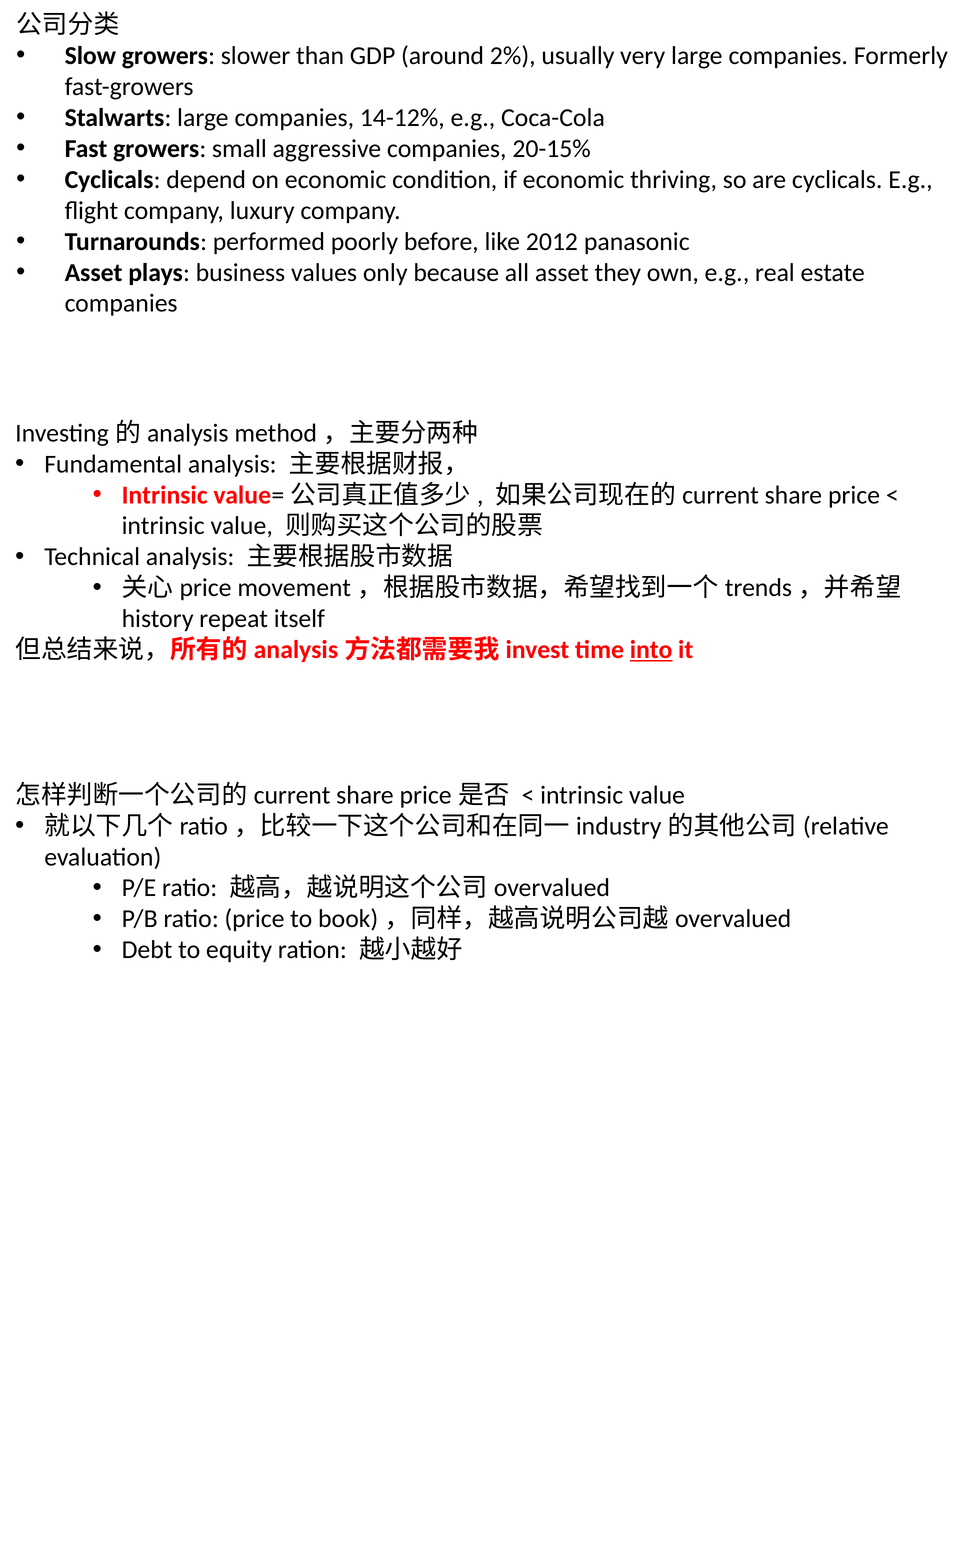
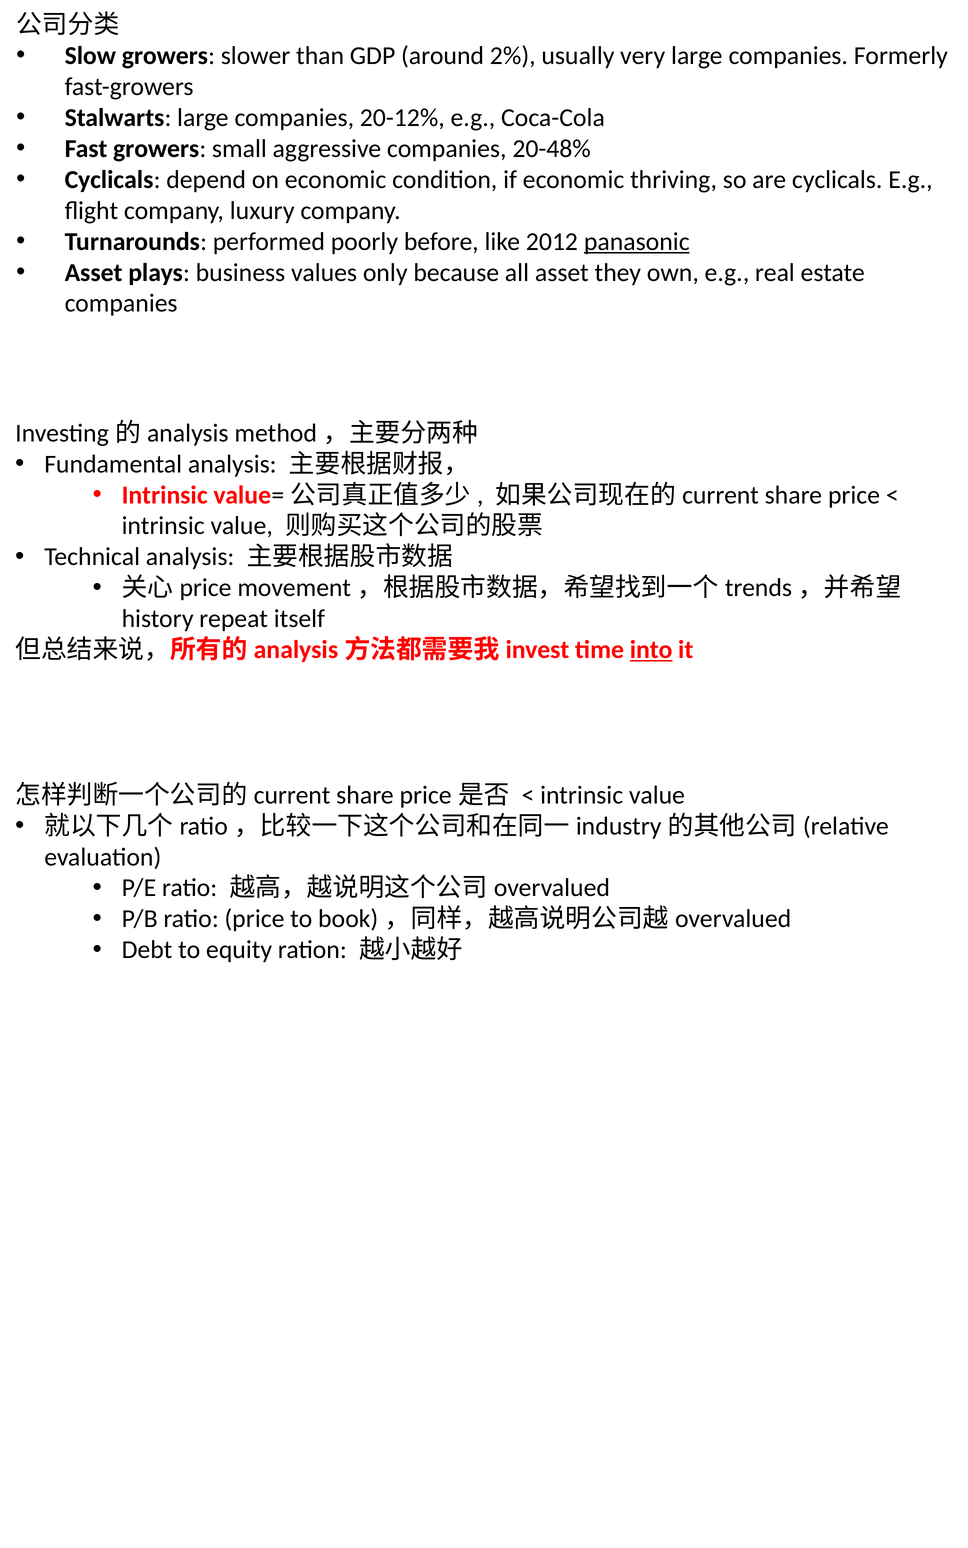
14-12%: 14-12% -> 20-12%
20-15%: 20-15% -> 20-48%
panasonic underline: none -> present
